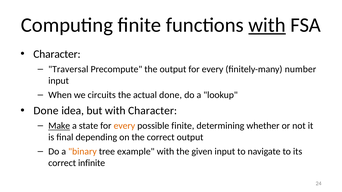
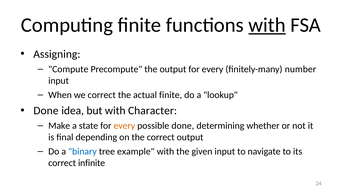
Character at (57, 54): Character -> Assigning
Traversal: Traversal -> Compute
we circuits: circuits -> correct
actual done: done -> finite
Make underline: present -> none
possible finite: finite -> done
binary colour: orange -> blue
